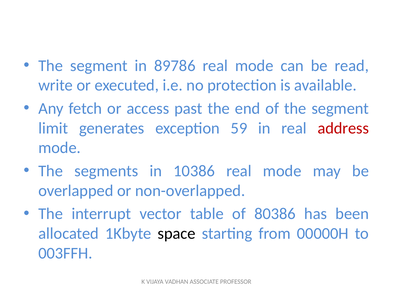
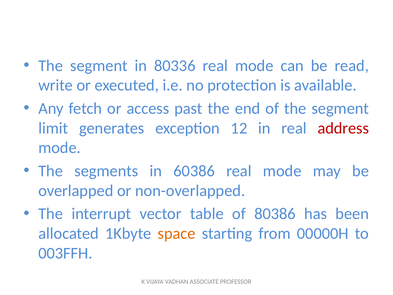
89786: 89786 -> 80336
59: 59 -> 12
10386: 10386 -> 60386
space colour: black -> orange
